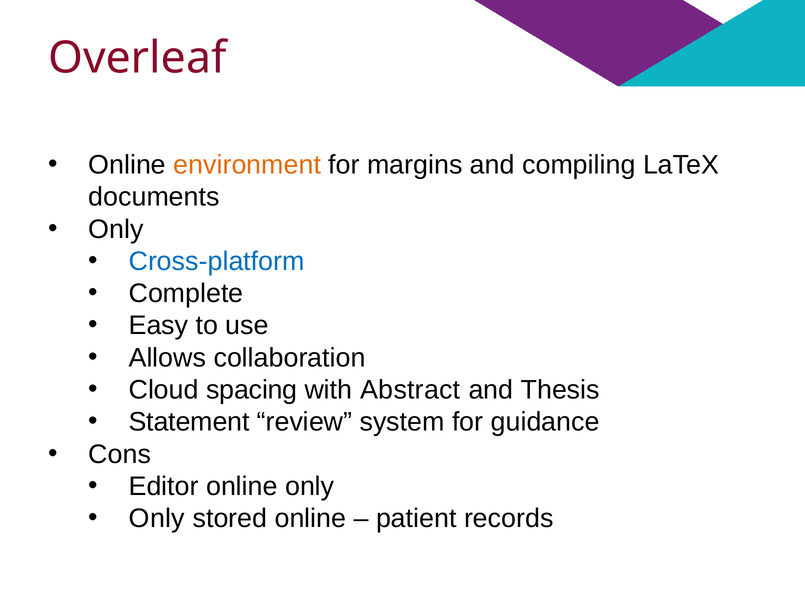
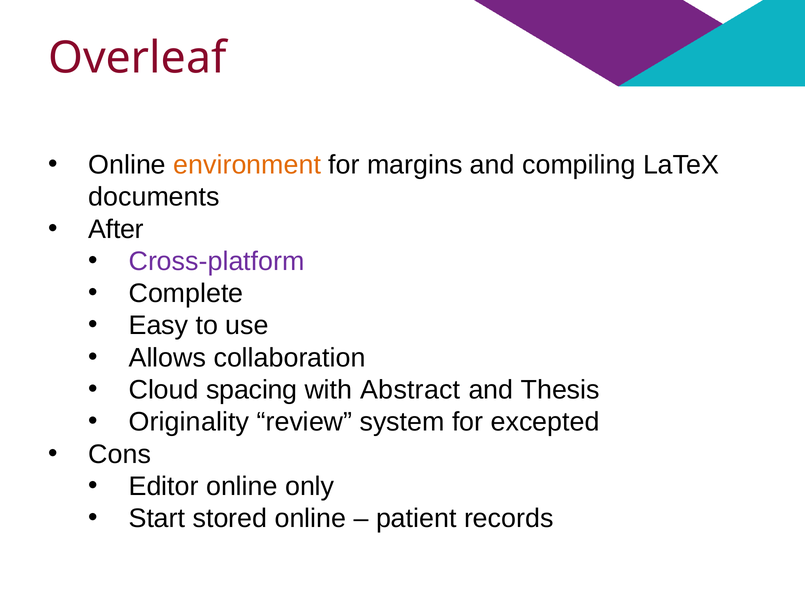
Only at (116, 229): Only -> After
Cross-platform colour: blue -> purple
Statement: Statement -> Originality
guidance: guidance -> excepted
Only at (157, 519): Only -> Start
